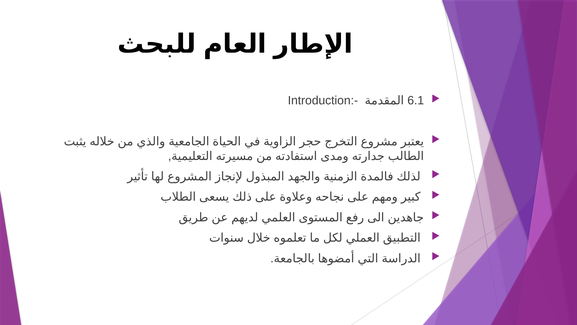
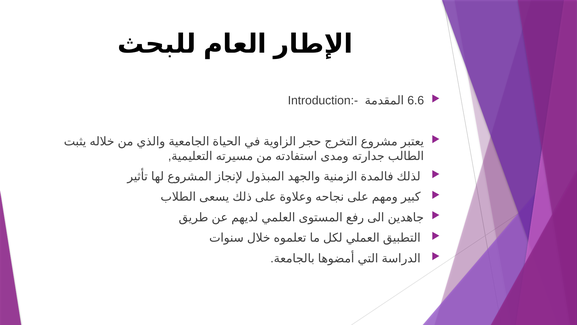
6.1: 6.1 -> 6.6
